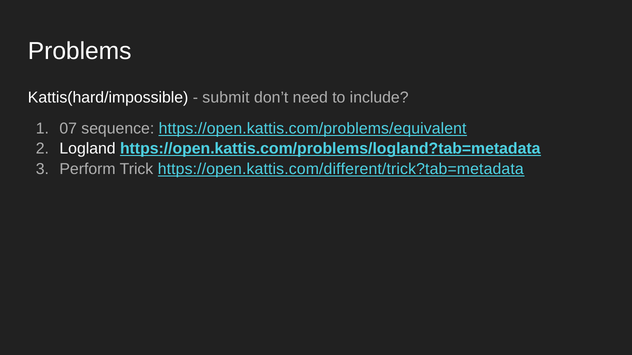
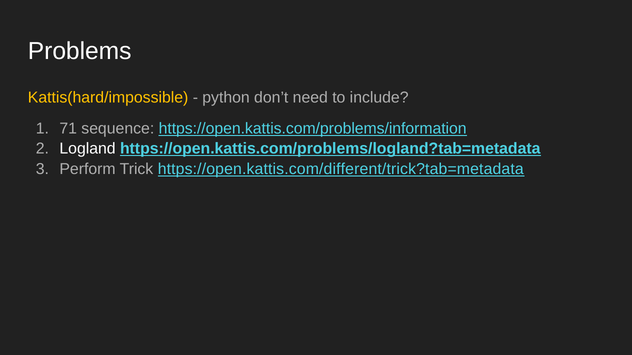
Kattis(hard/impossible colour: white -> yellow
submit: submit -> python
07: 07 -> 71
https://open.kattis.com/problems/equivalent: https://open.kattis.com/problems/equivalent -> https://open.kattis.com/problems/information
